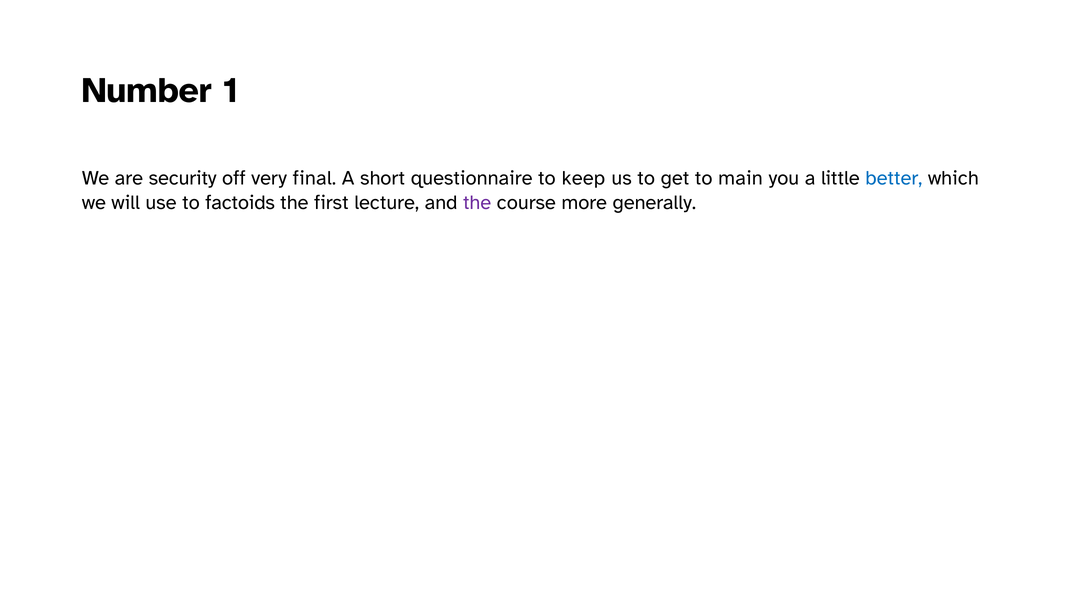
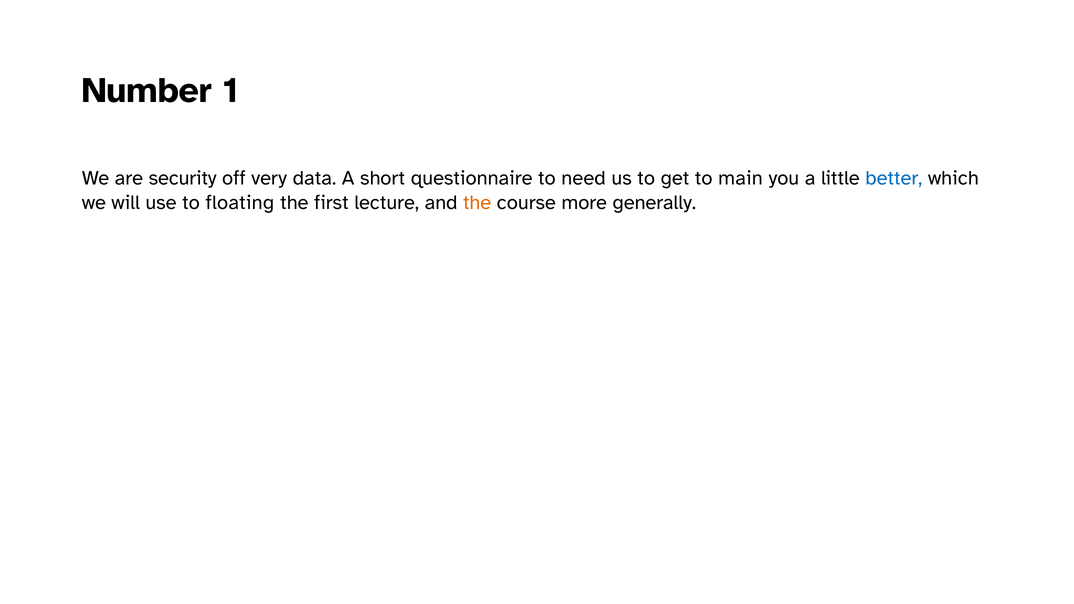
final: final -> data
keep: keep -> need
factoids: factoids -> floating
the at (477, 202) colour: purple -> orange
